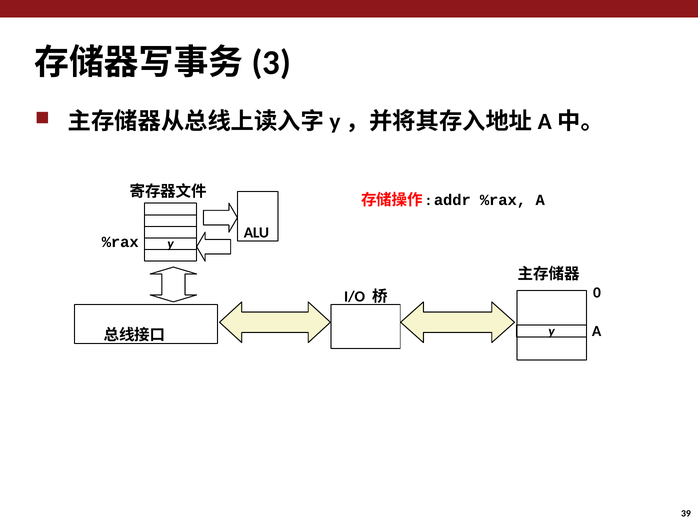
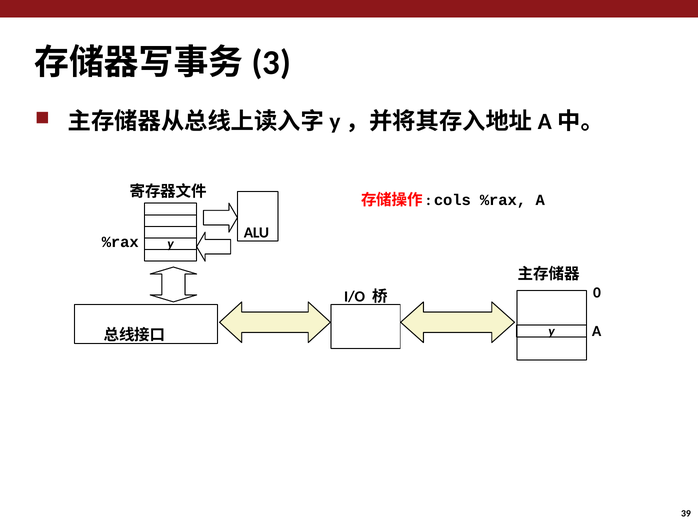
addr: addr -> cols
